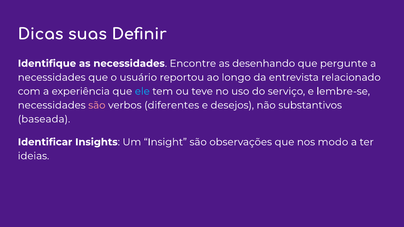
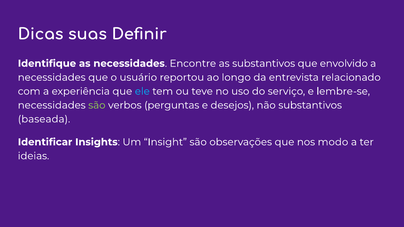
as desenhando: desenhando -> substantivos
pergunte: pergunte -> envolvido
são at (97, 105) colour: pink -> light green
diferentes: diferentes -> perguntas
